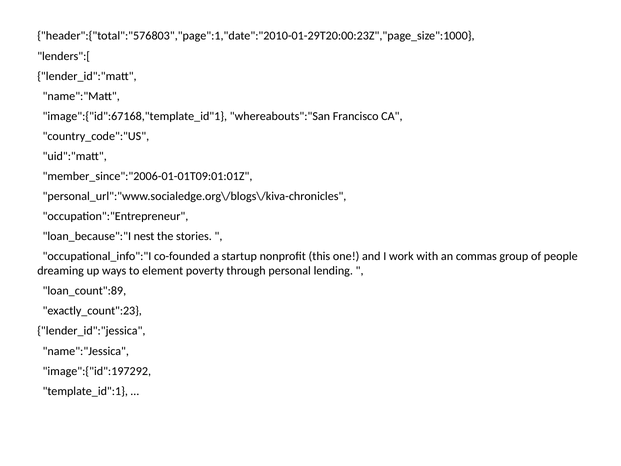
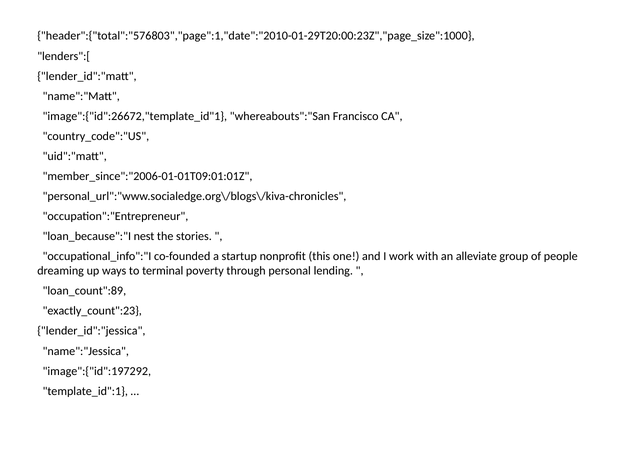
image":{"id":67168,"template_id"1: image":{"id":67168,"template_id"1 -> image":{"id":26672,"template_id"1
commas: commas -> alleviate
element: element -> terminal
